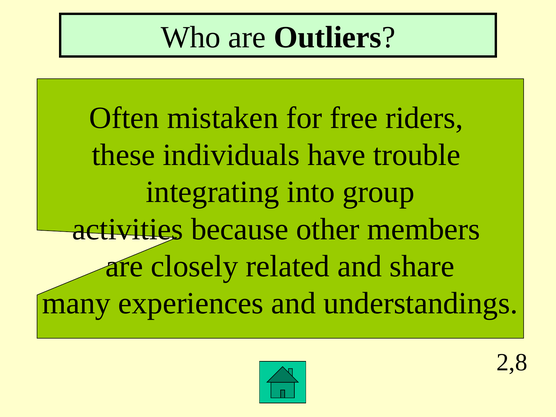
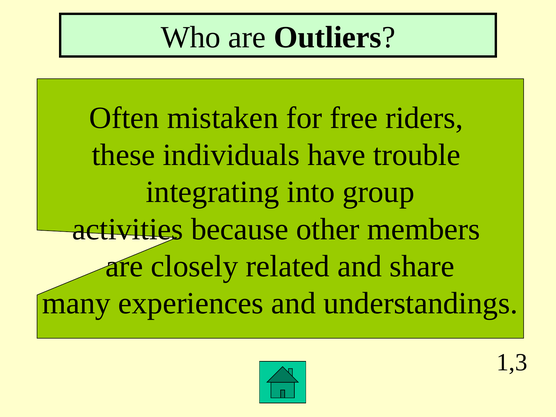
2,8: 2,8 -> 1,3
